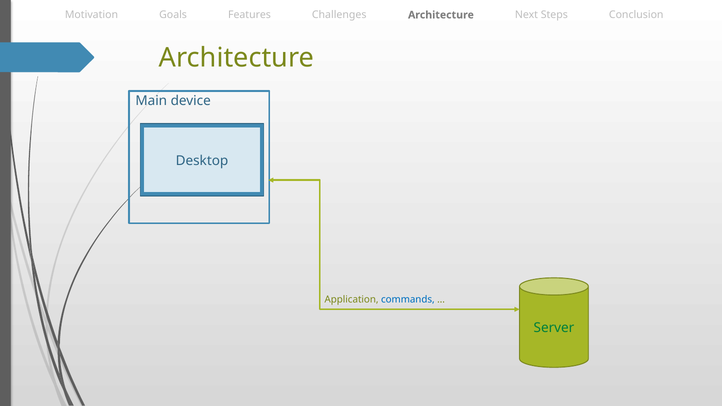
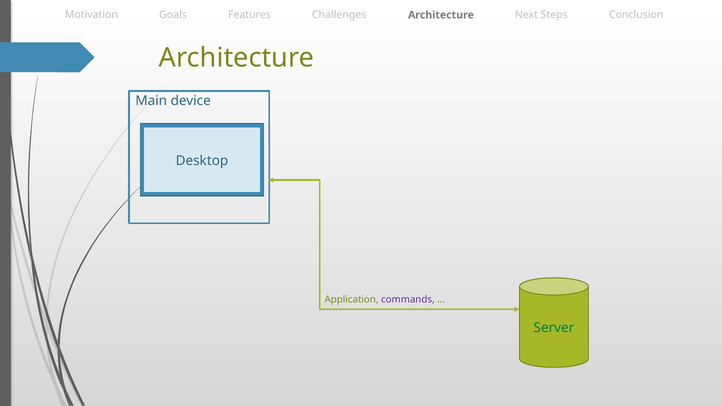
commands colour: blue -> purple
